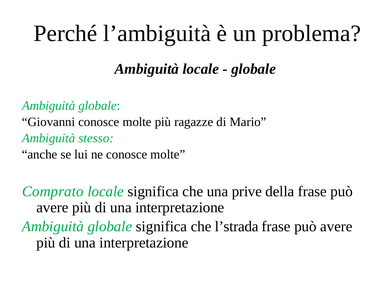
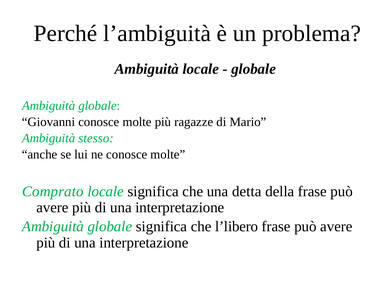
prive: prive -> detta
l’strada: l’strada -> l’libero
